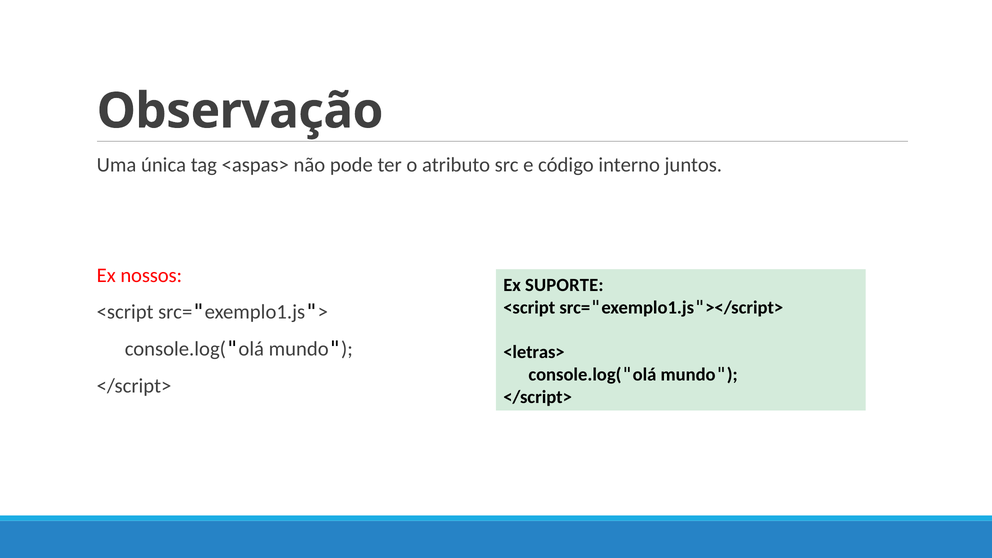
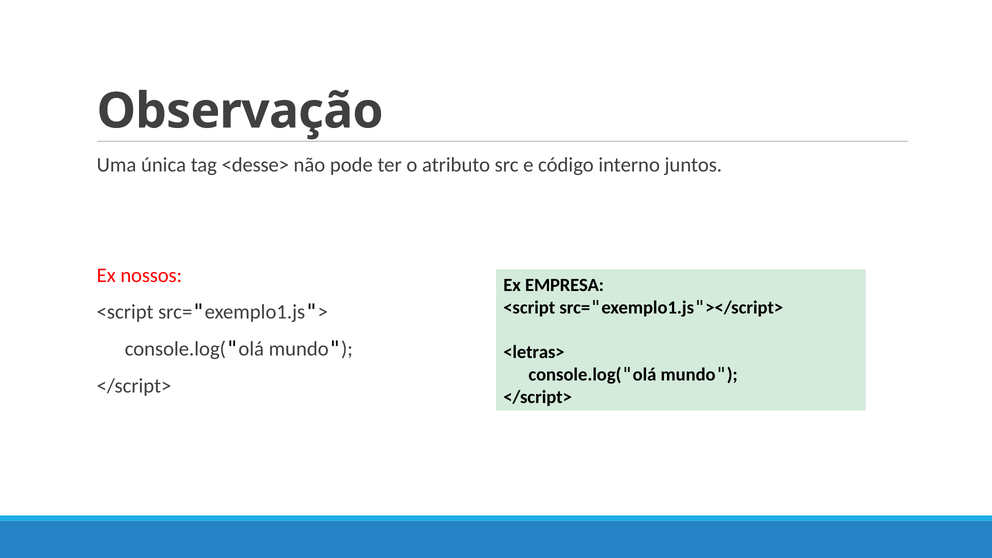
<aspas>: <aspas> -> <desse>
SUPORTE: SUPORTE -> EMPRESA
